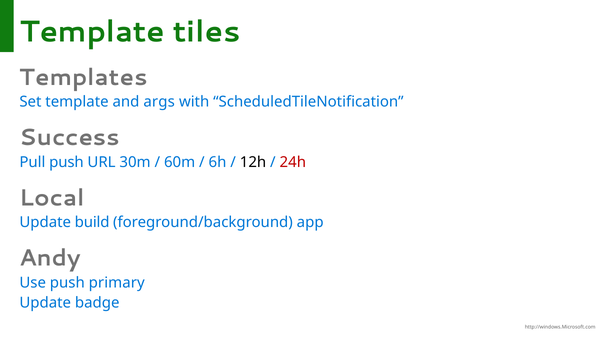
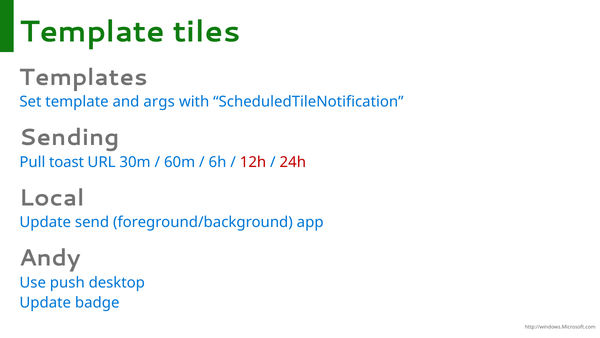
Success: Success -> Sending
Pull push: push -> toast
12h colour: black -> red
build: build -> send
primary: primary -> desktop
